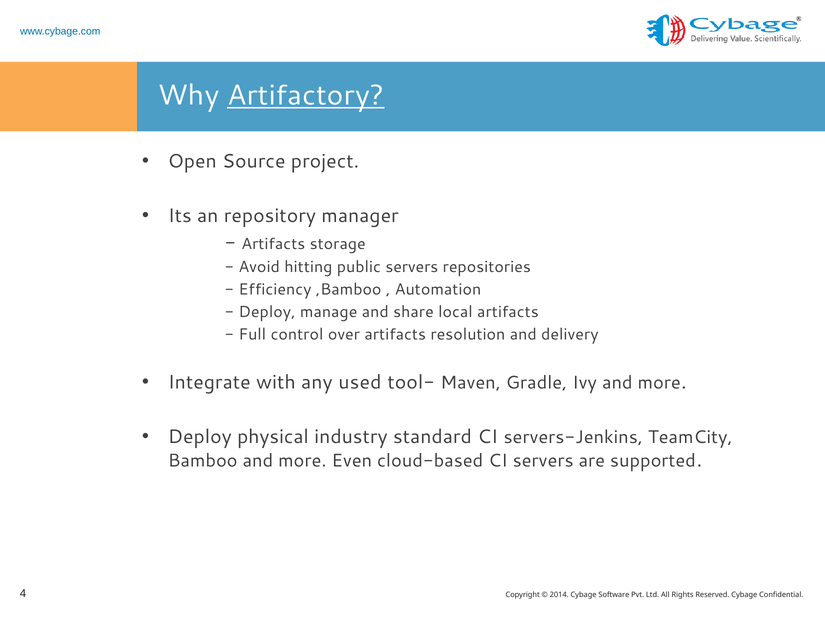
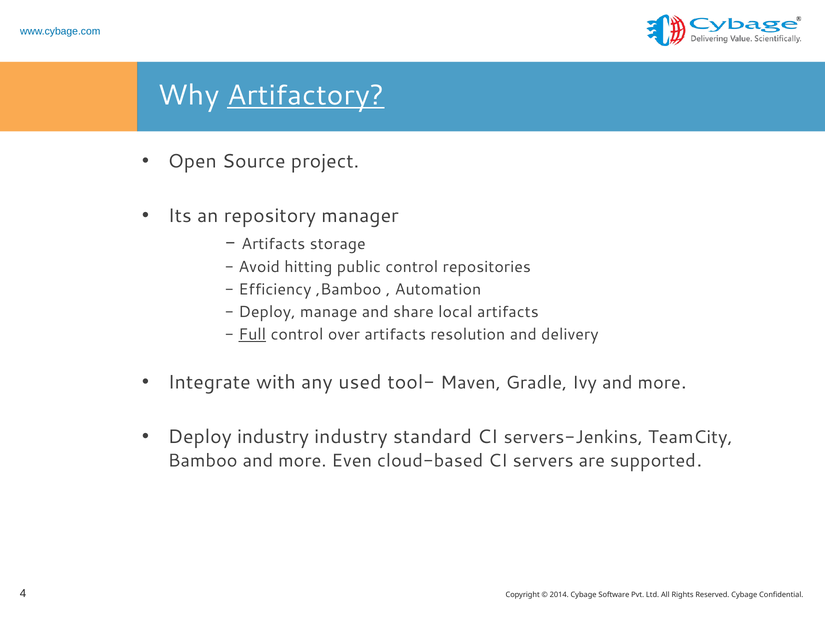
public servers: servers -> control
Full underline: none -> present
Deploy physical: physical -> industry
